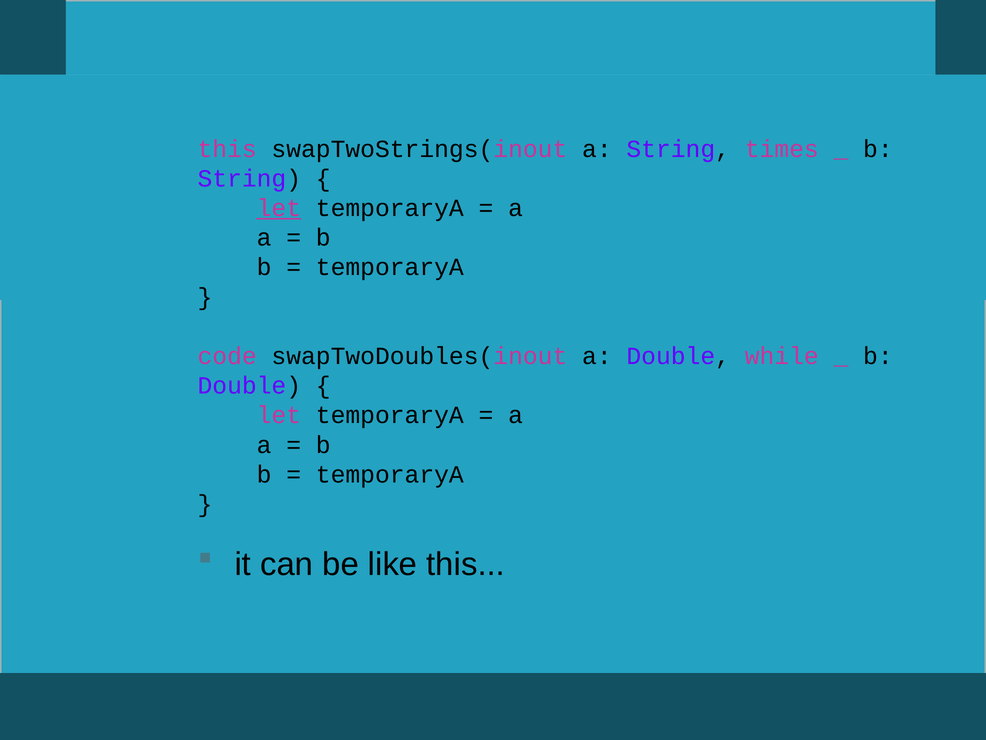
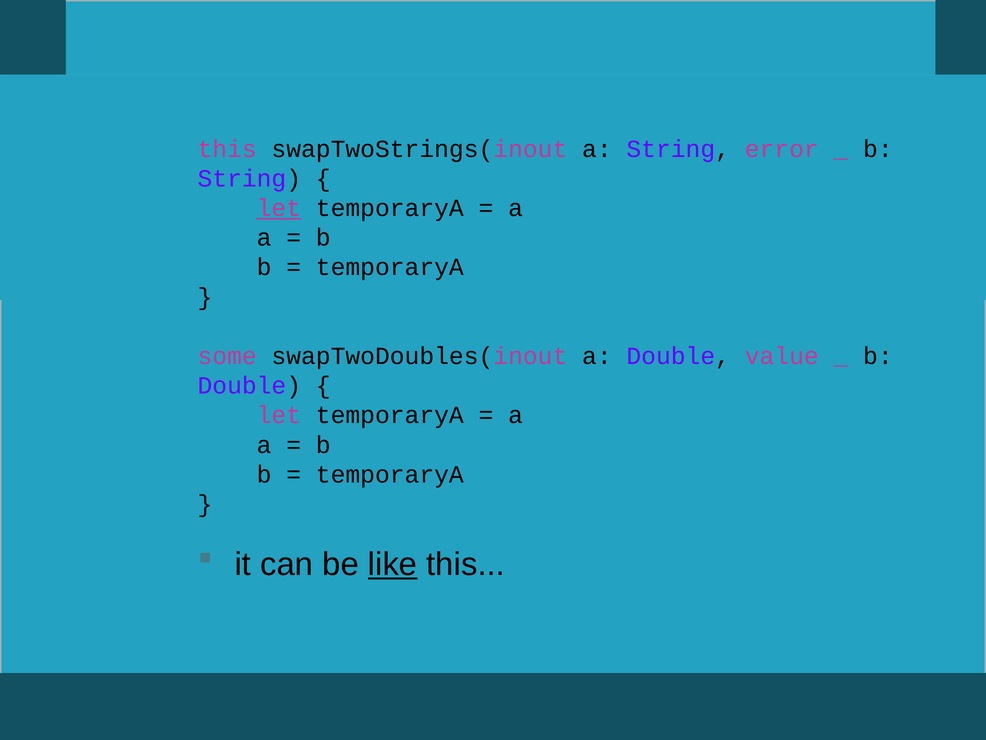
times: times -> error
code: code -> some
while: while -> value
like underline: none -> present
